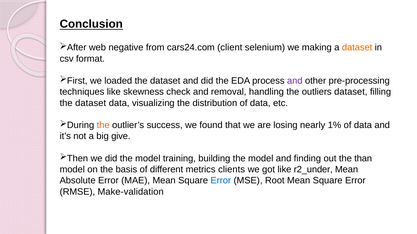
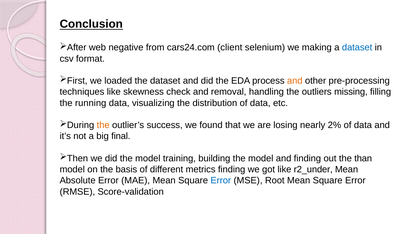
dataset at (357, 48) colour: orange -> blue
and at (295, 81) colour: purple -> orange
outliers dataset: dataset -> missing
dataset at (91, 103): dataset -> running
1%: 1% -> 2%
give: give -> final
metrics clients: clients -> finding
Make-validation: Make-validation -> Score-validation
